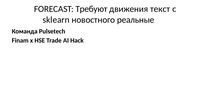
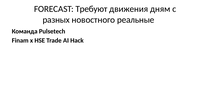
текст: текст -> дням
sklearn: sklearn -> разных
